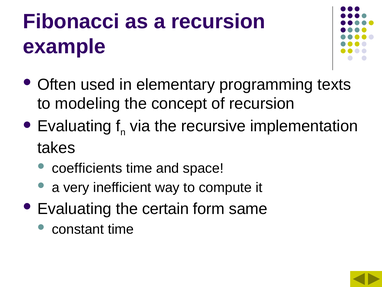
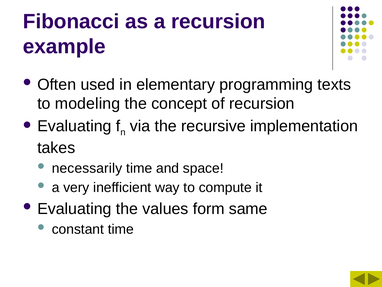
coefficients: coefficients -> necessarily
certain: certain -> values
